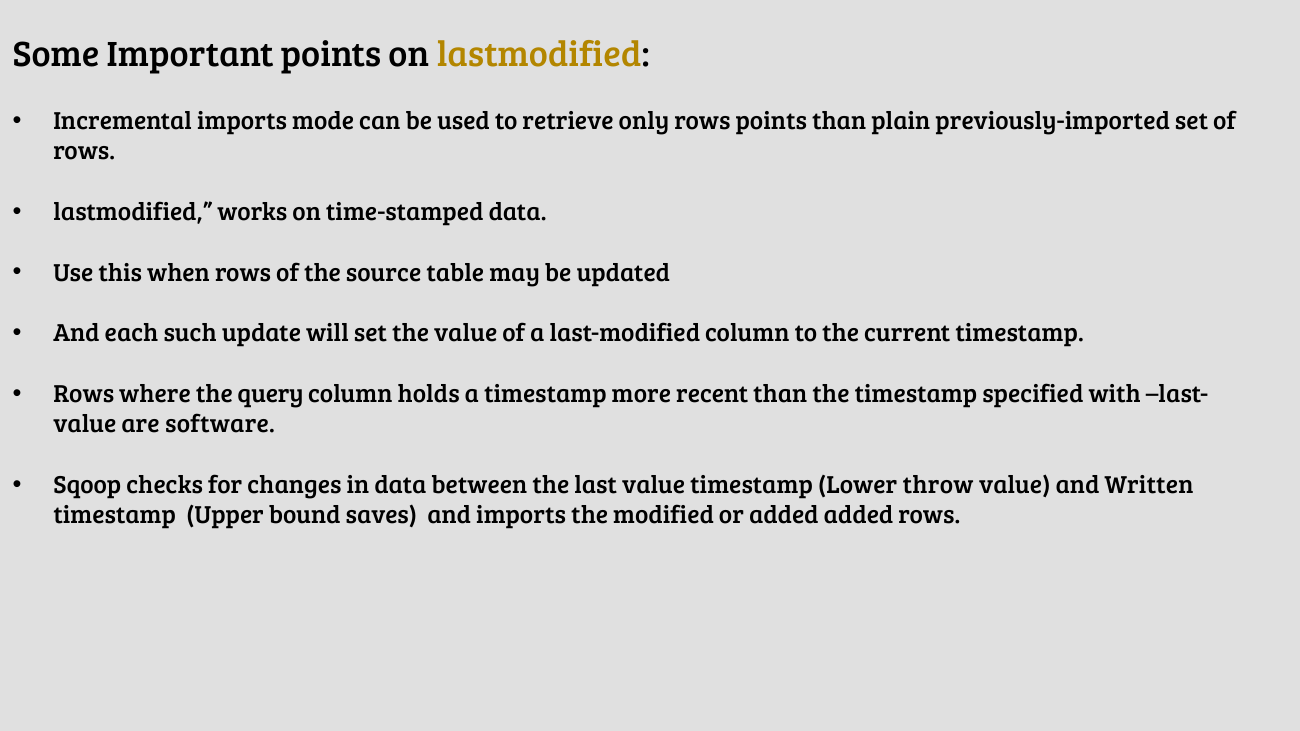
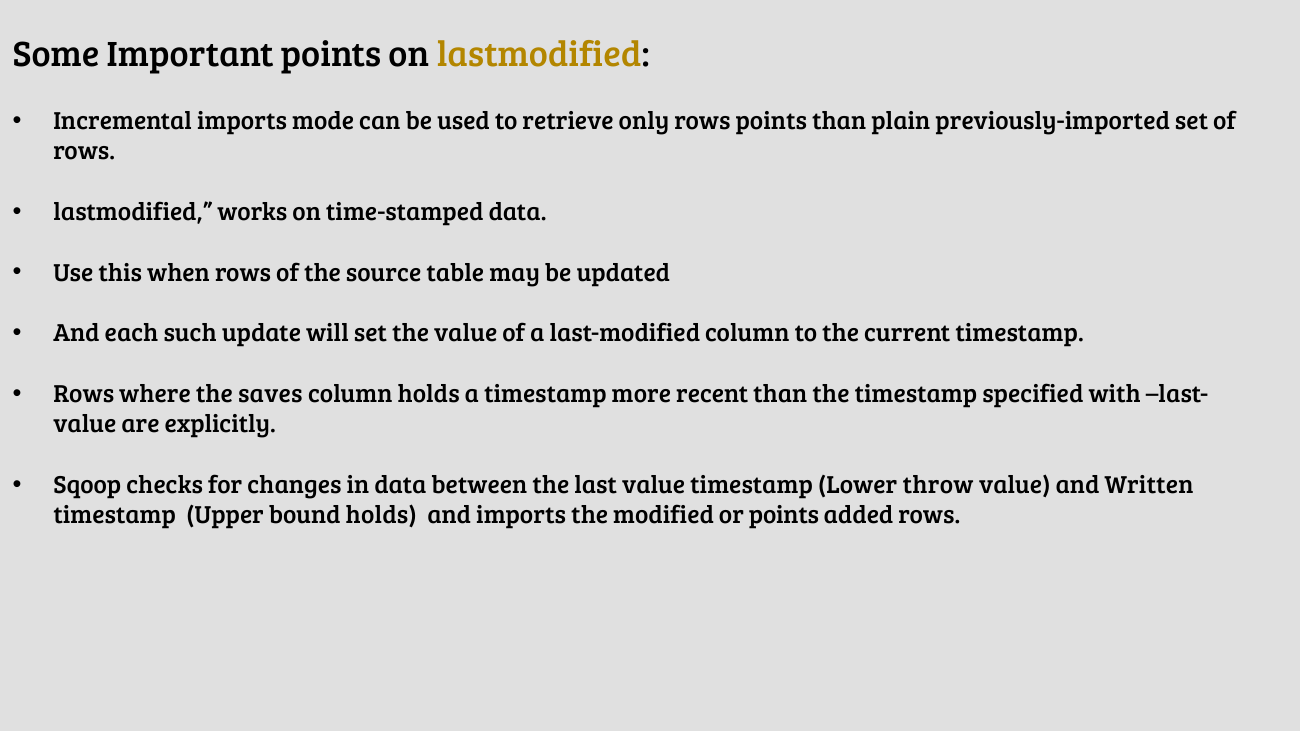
query: query -> saves
software: software -> explicitly
bound saves: saves -> holds
or added: added -> points
